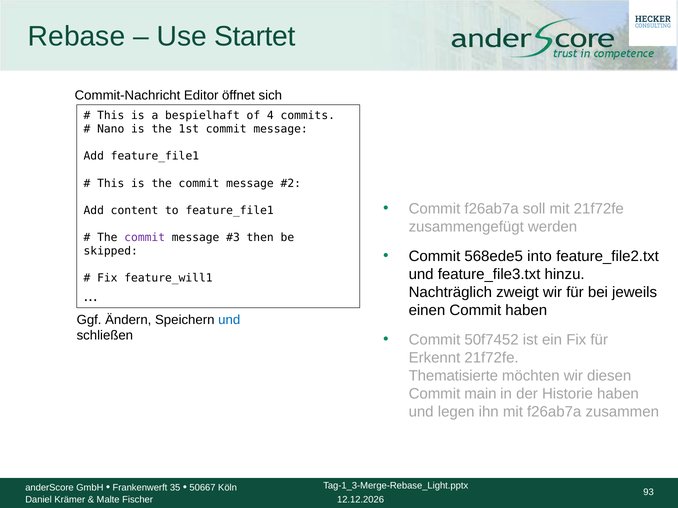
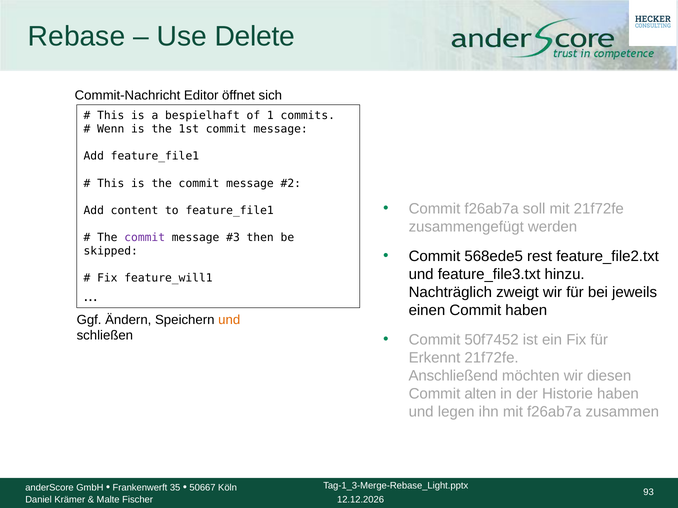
Startet: Startet -> Delete
4: 4 -> 1
Nano: Nano -> Wenn
into: into -> rest
und at (229, 320) colour: blue -> orange
Thematisierte: Thematisierte -> Anschließend
main: main -> alten
